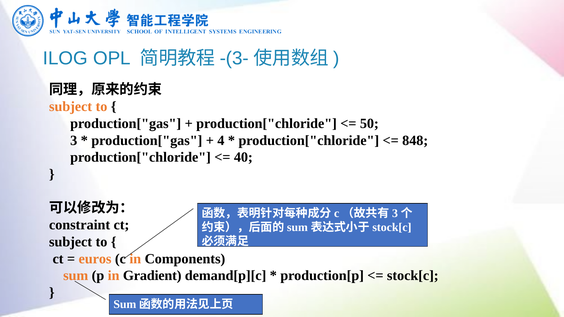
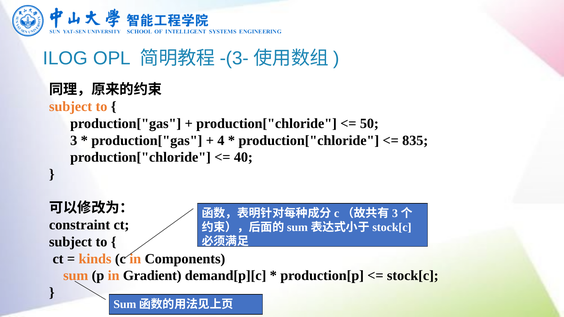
848: 848 -> 835
euros: euros -> kinds
